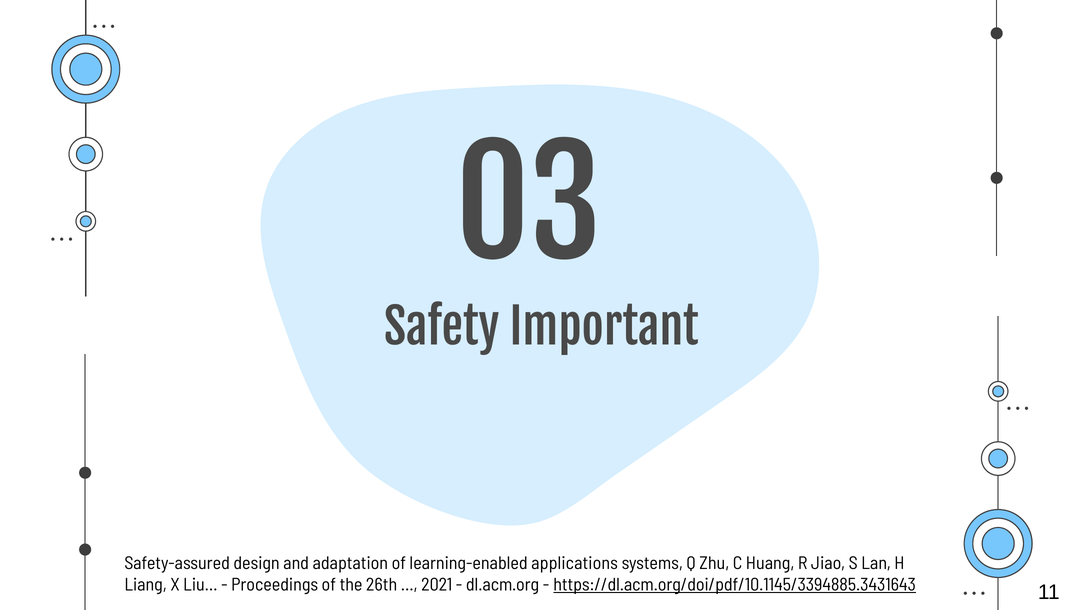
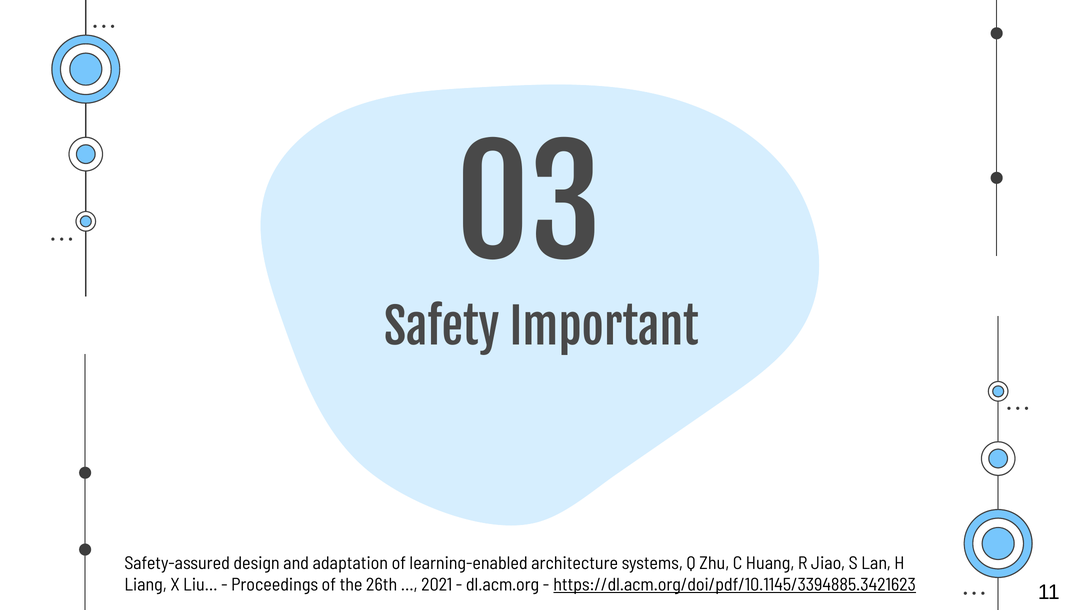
applications: applications -> architecture
https://dl.acm.org/doi/pdf/10.1145/3394885.3431643: https://dl.acm.org/doi/pdf/10.1145/3394885.3431643 -> https://dl.acm.org/doi/pdf/10.1145/3394885.3421623
